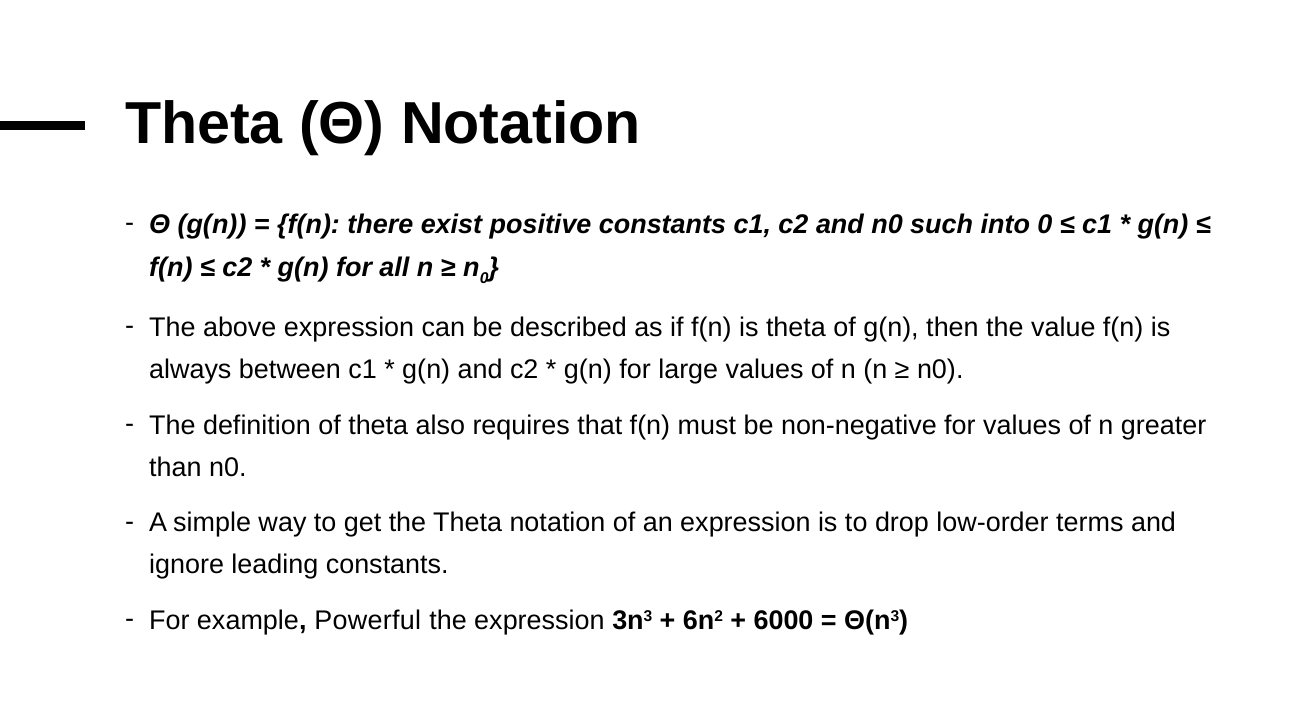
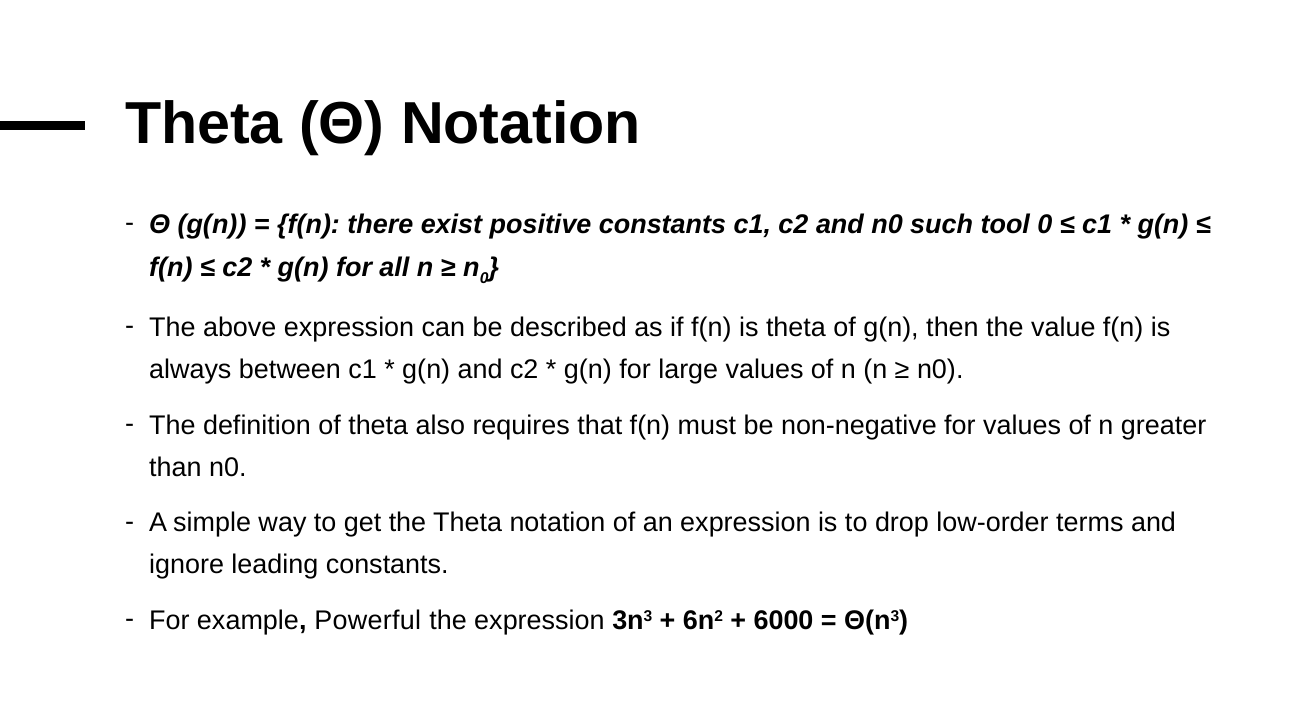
into: into -> tool
